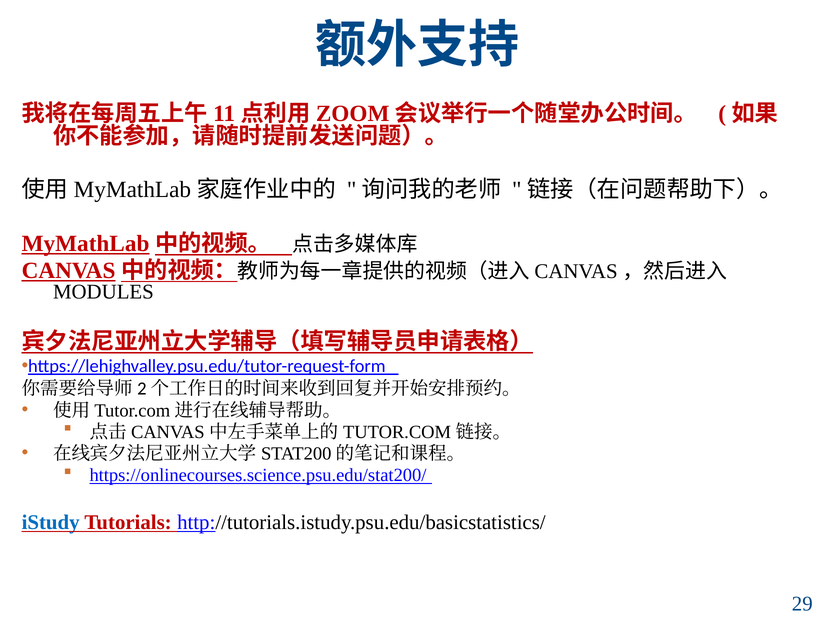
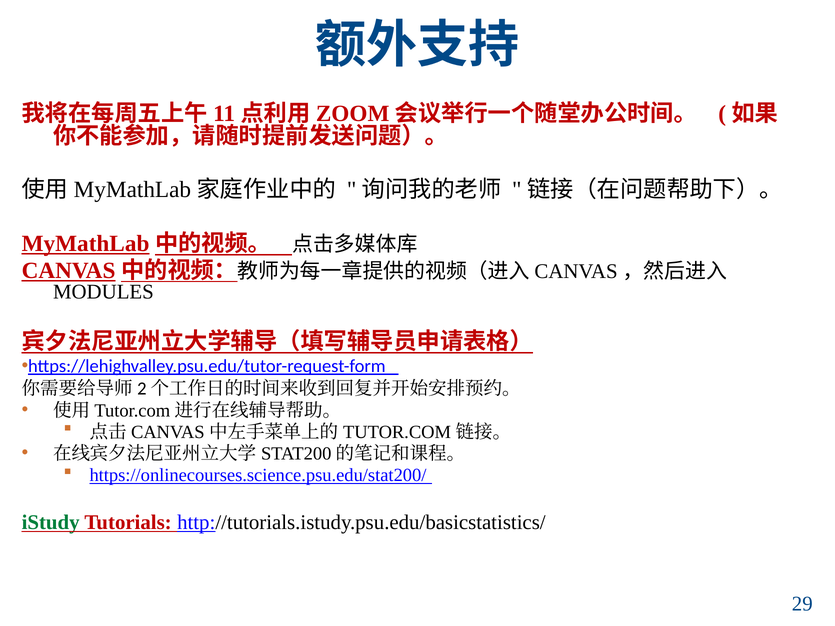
iStudy colour: blue -> green
